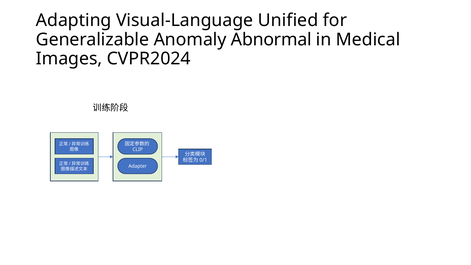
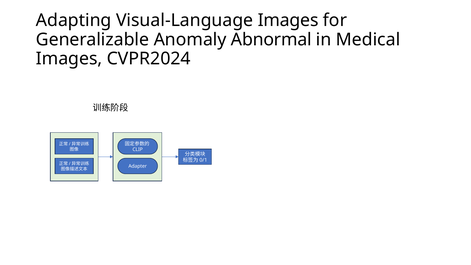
Visual-Language Unified: Unified -> Images
